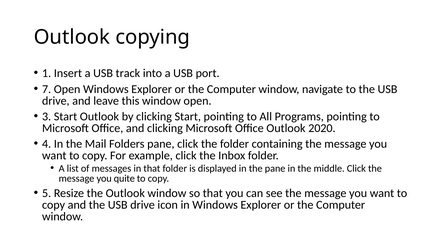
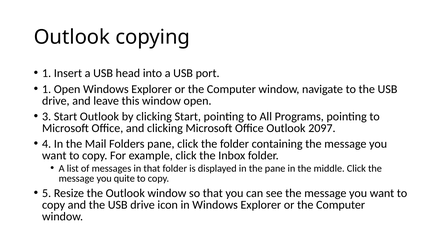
track: track -> head
7 at (47, 89): 7 -> 1
2020: 2020 -> 2097
